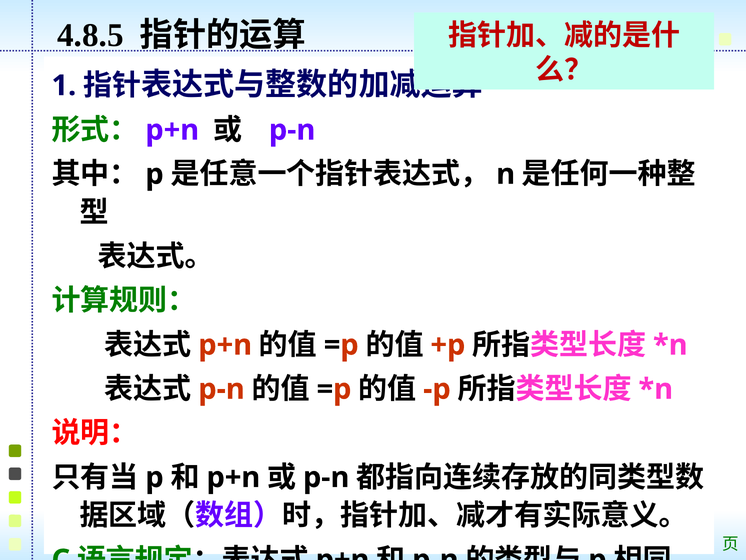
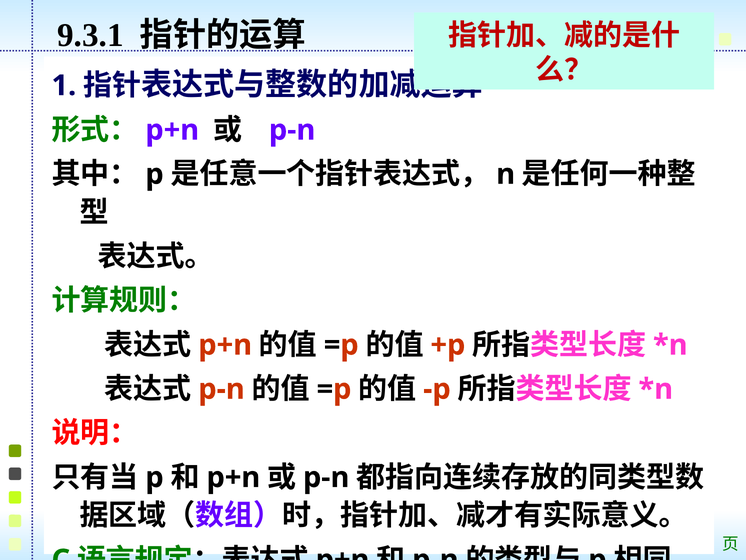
4.8.5: 4.8.5 -> 9.3.1
